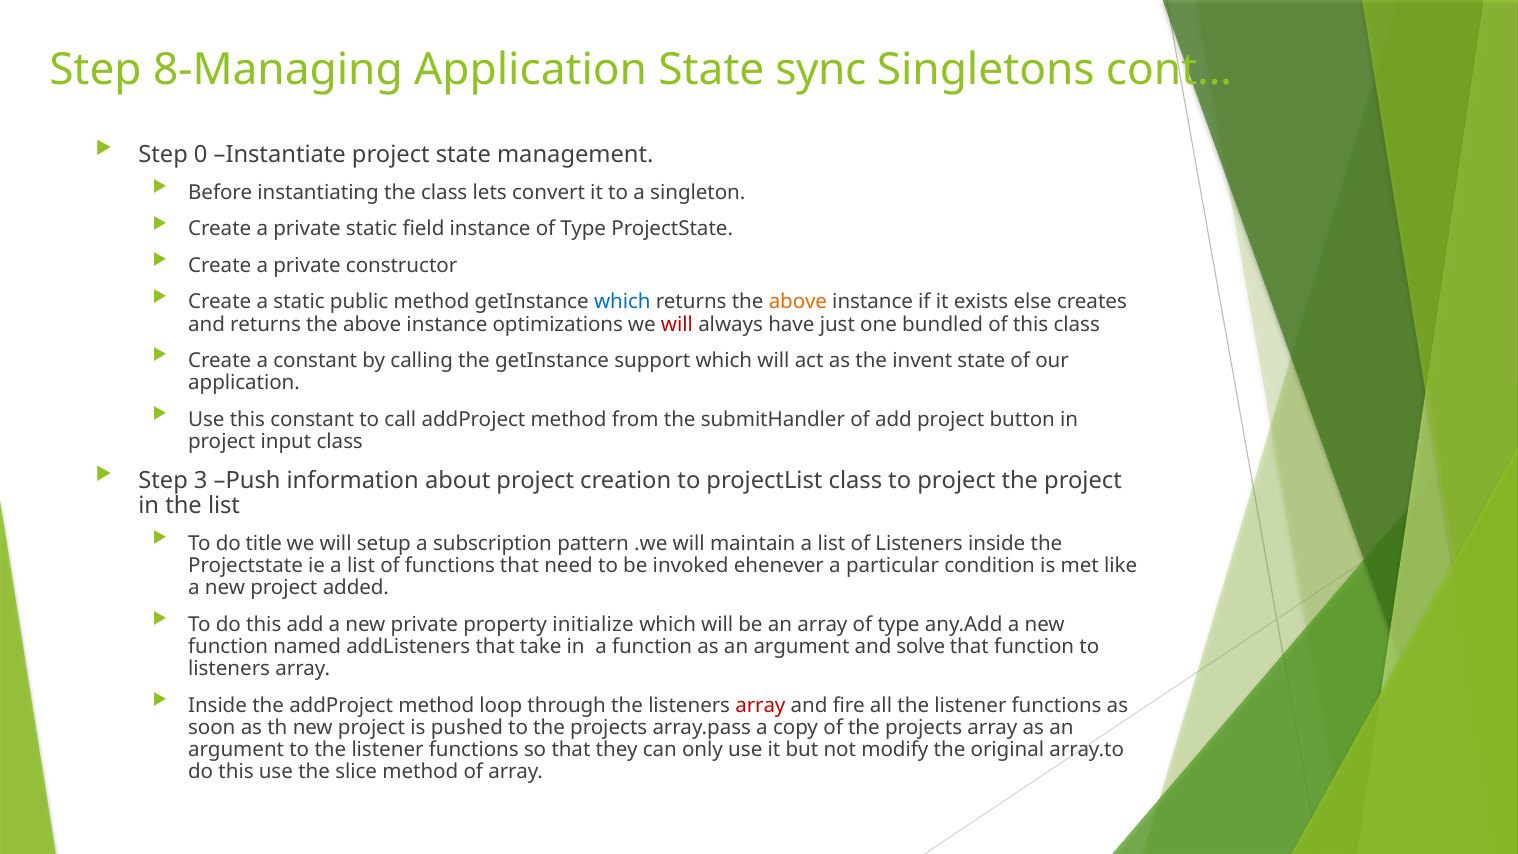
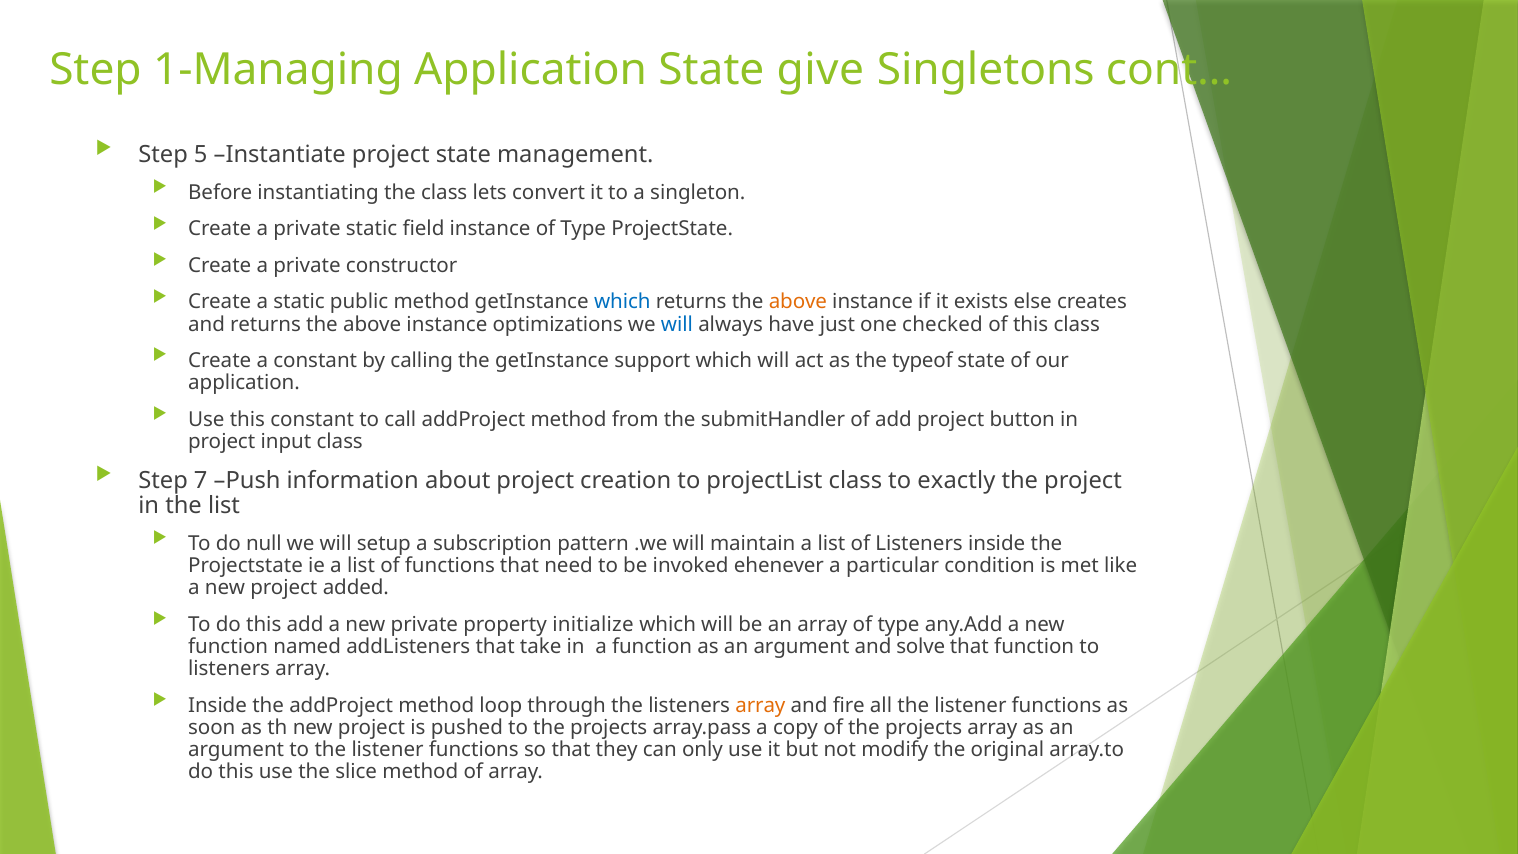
8-Managing: 8-Managing -> 1-Managing
sync: sync -> give
0: 0 -> 5
will at (677, 324) colour: red -> blue
bundled: bundled -> checked
invent: invent -> typeof
3: 3 -> 7
to project: project -> exactly
title: title -> null
array at (760, 705) colour: red -> orange
